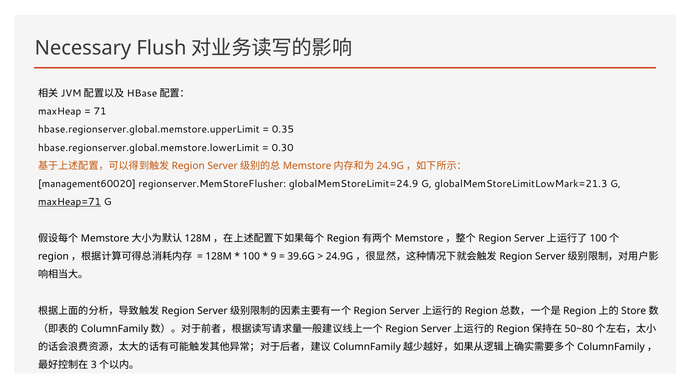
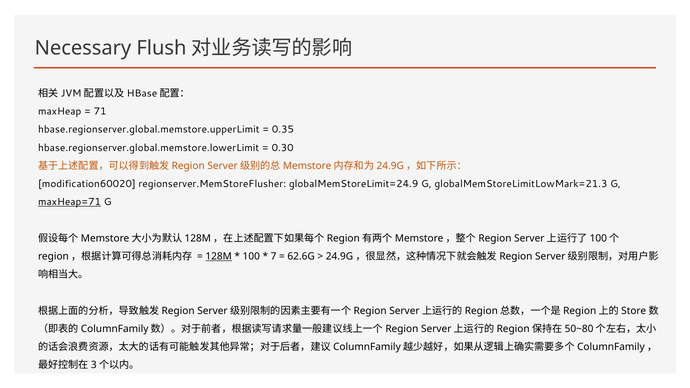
management60020: management60020 -> modification60020
128M underline: none -> present
9: 9 -> 7
39.6G: 39.6G -> 62.6G
